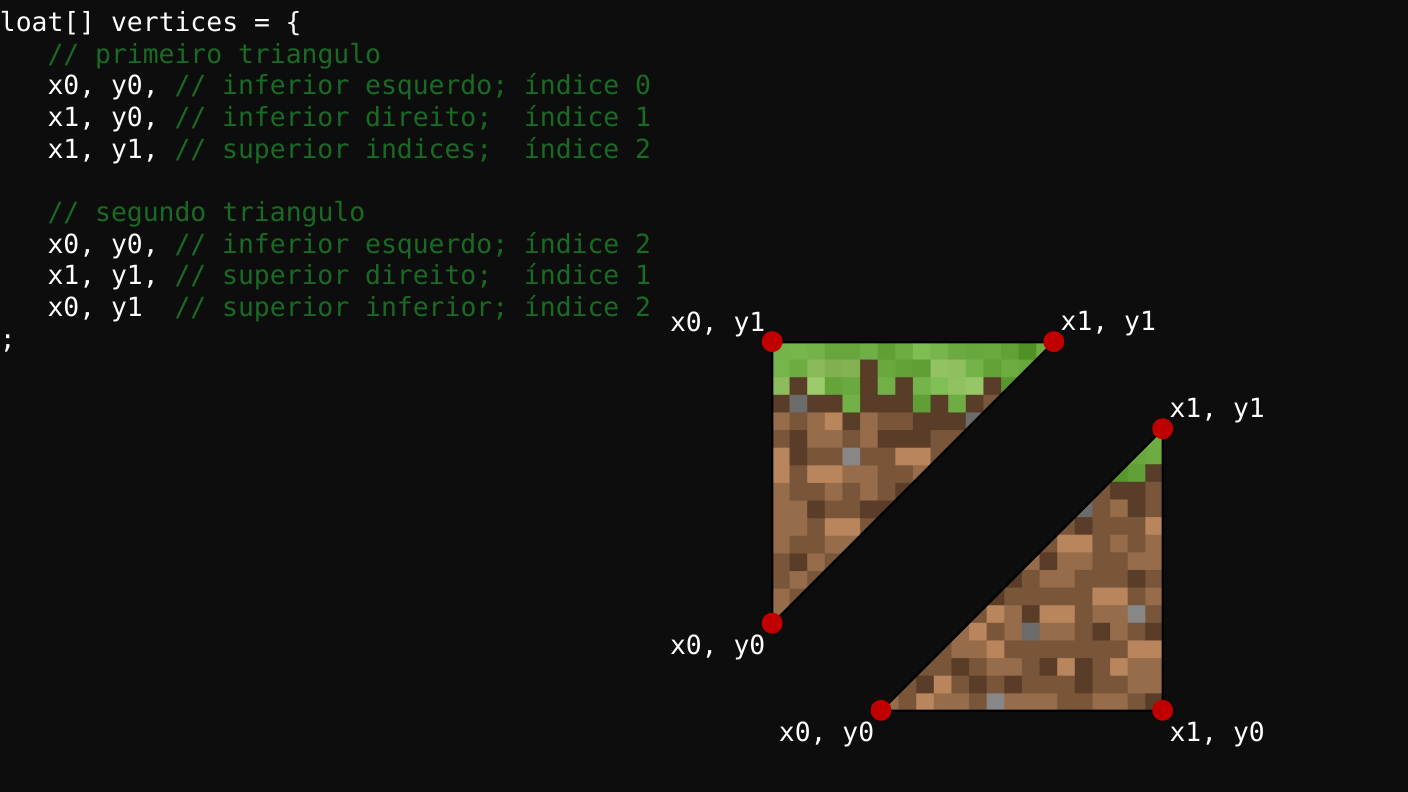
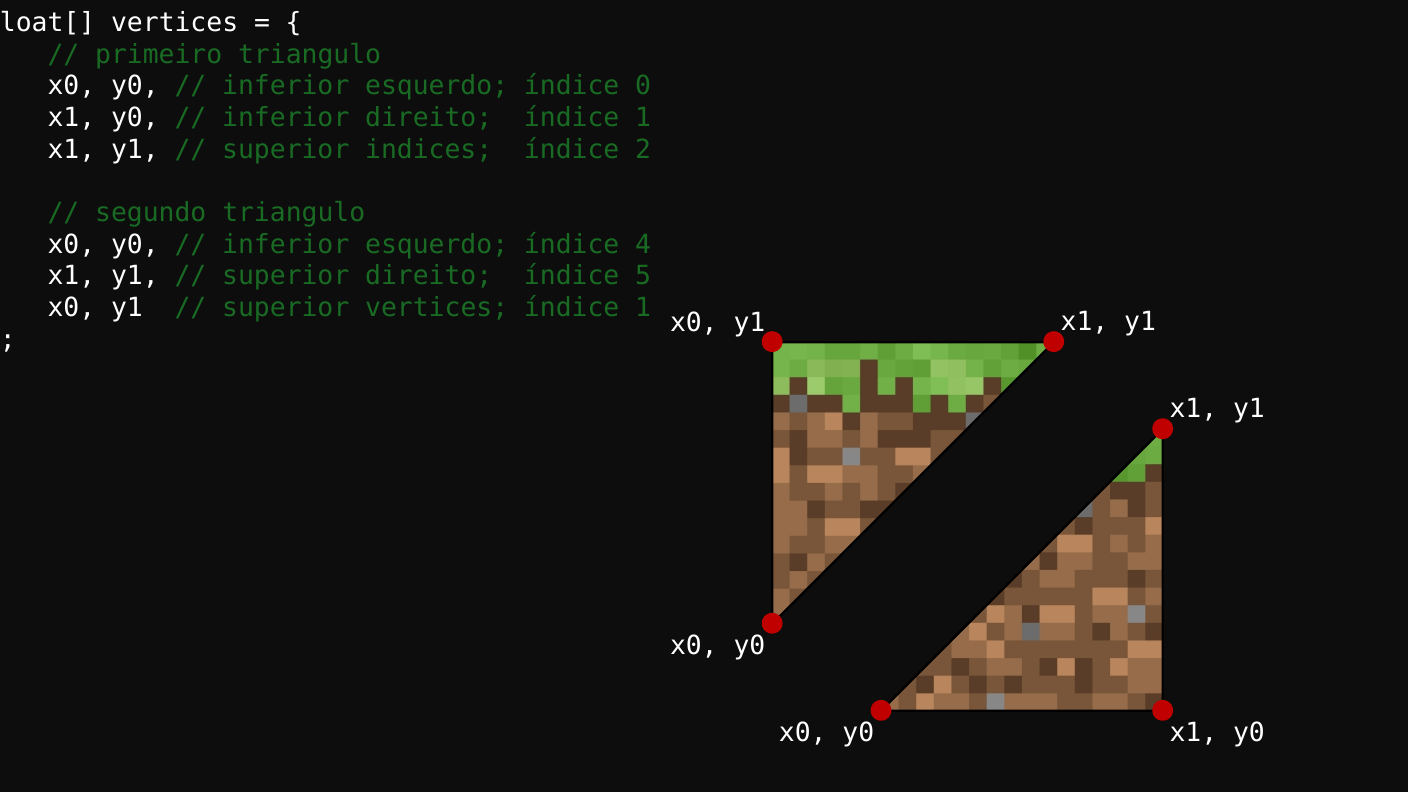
esquerdo índice 2: 2 -> 4
superior direito índice 1: 1 -> 5
superior inferior: inferior -> vertices
2 at (643, 308): 2 -> 1
